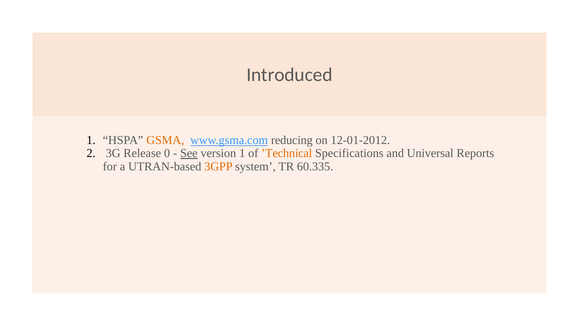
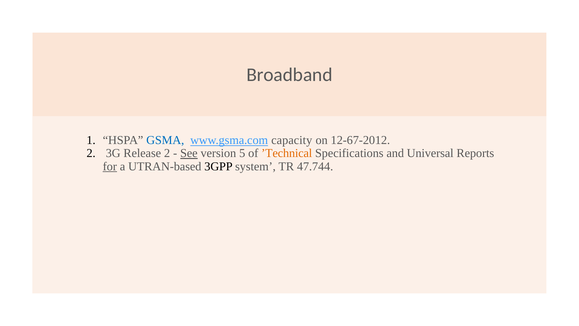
Introduced: Introduced -> Broadband
GSMA colour: orange -> blue
reducing: reducing -> capacity
12-01-2012: 12-01-2012 -> 12-67-2012
Release 0: 0 -> 2
version 1: 1 -> 5
for underline: none -> present
3GPP colour: orange -> black
60.335: 60.335 -> 47.744
